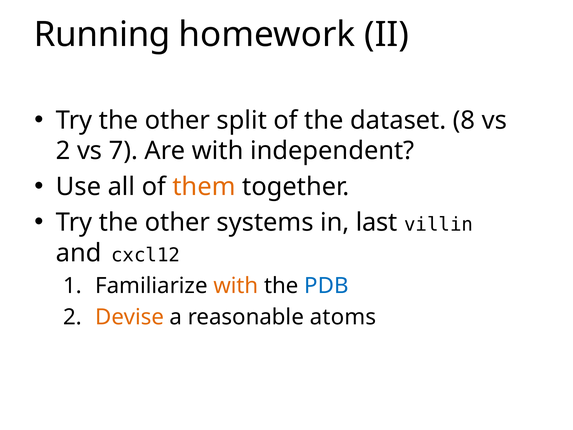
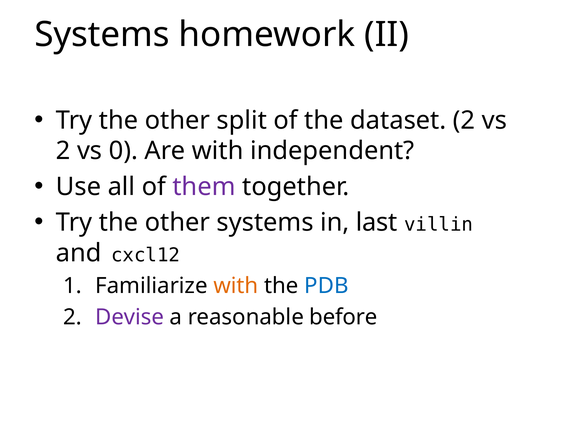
Running at (102, 34): Running -> Systems
dataset 8: 8 -> 2
7: 7 -> 0
them colour: orange -> purple
Devise colour: orange -> purple
atoms: atoms -> before
